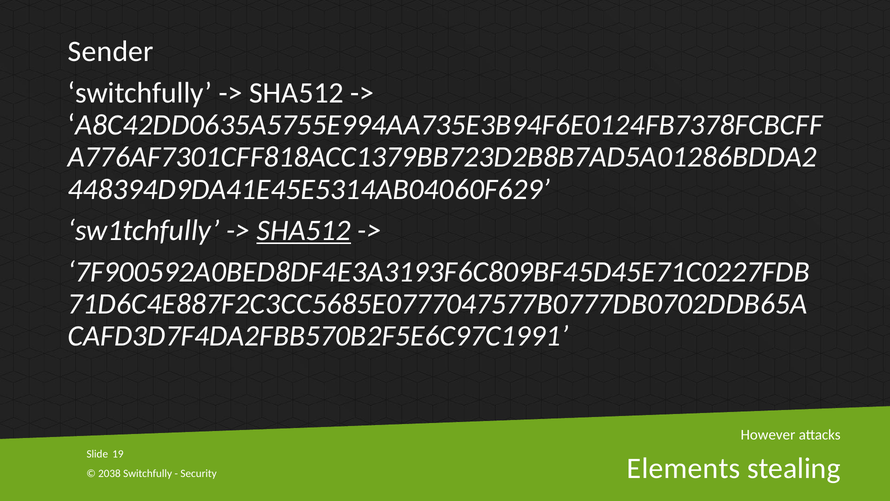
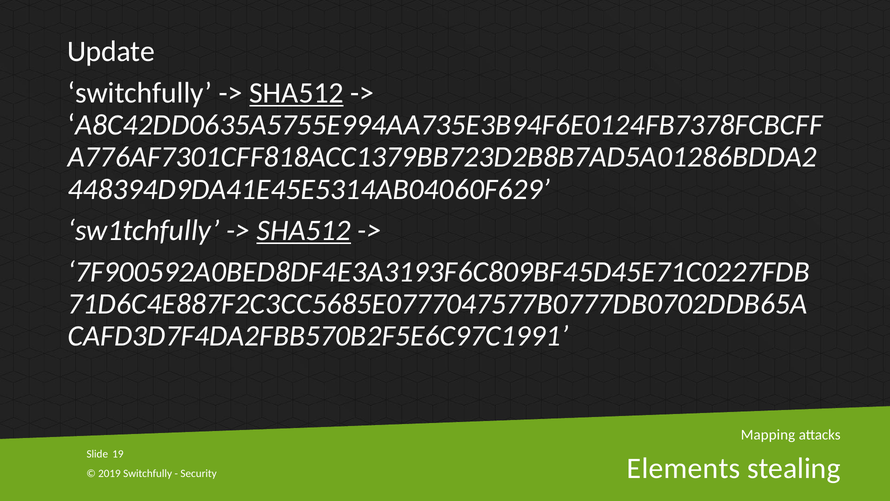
Sender: Sender -> Update
SHA512 at (296, 93) underline: none -> present
However: However -> Mapping
2038: 2038 -> 2019
